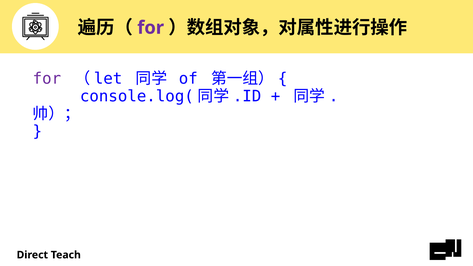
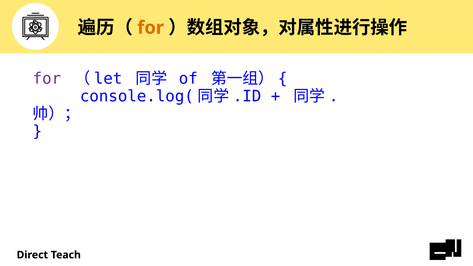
for at (151, 28) colour: purple -> orange
